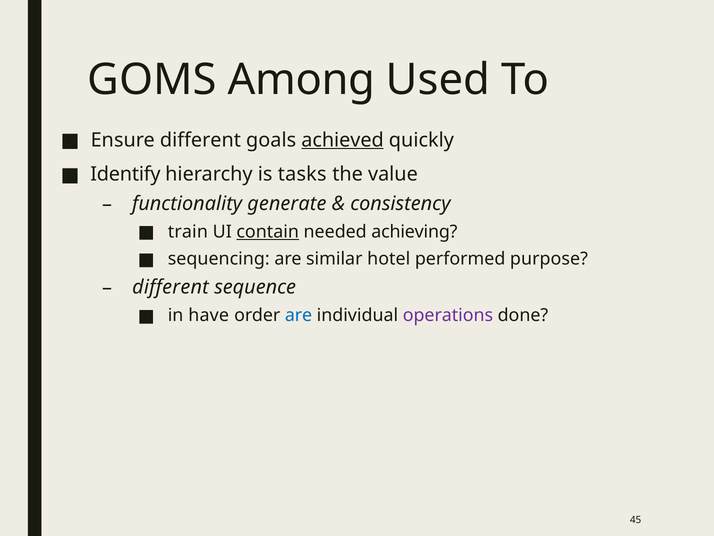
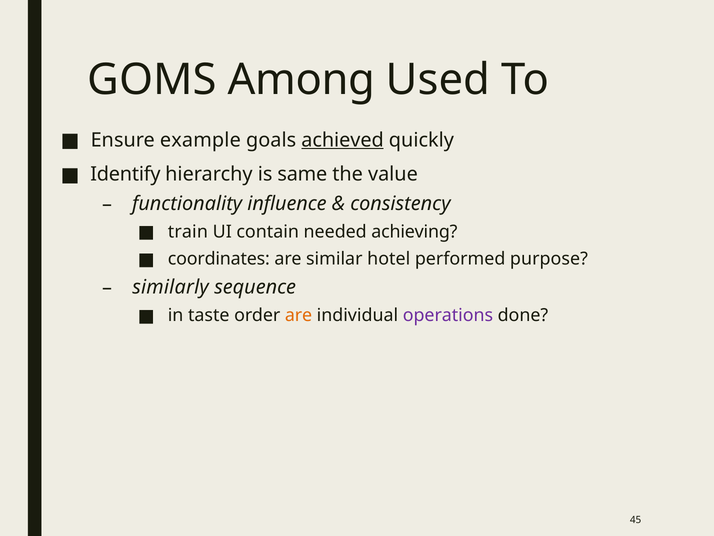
Ensure different: different -> example
tasks: tasks -> same
generate: generate -> influence
contain underline: present -> none
sequencing: sequencing -> coordinates
different at (170, 287): different -> similarly
have: have -> taste
are at (299, 315) colour: blue -> orange
